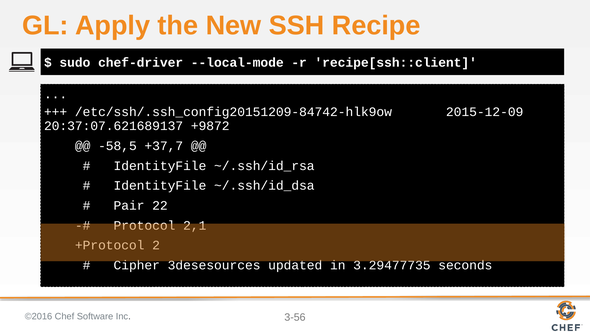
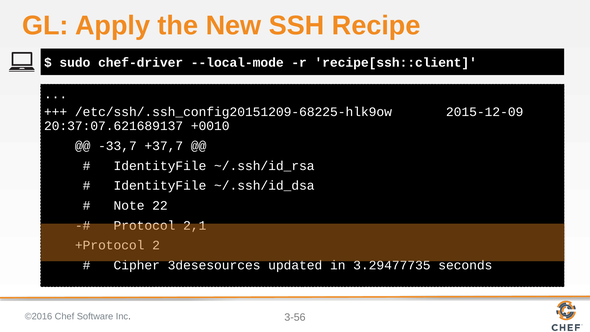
/etc/ssh/.ssh_config20151209-84742-hlk9ow: /etc/ssh/.ssh_config20151209-84742-hlk9ow -> /etc/ssh/.ssh_config20151209-68225-hlk9ow
+9872: +9872 -> +0010
-58,5: -58,5 -> -33,7
Pair: Pair -> Note
